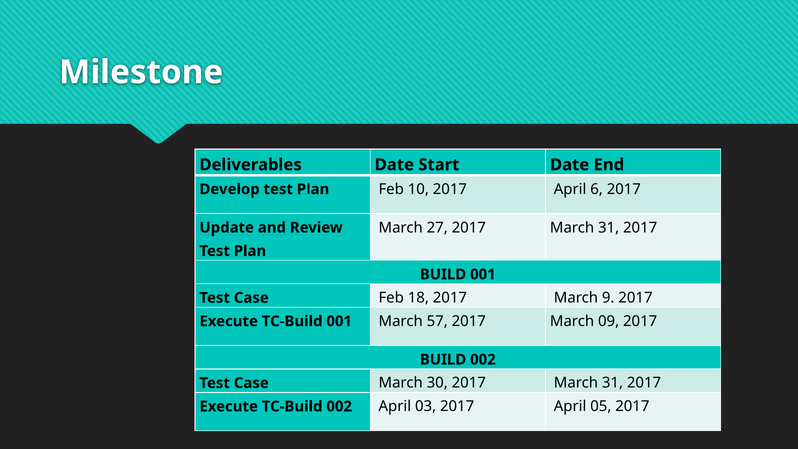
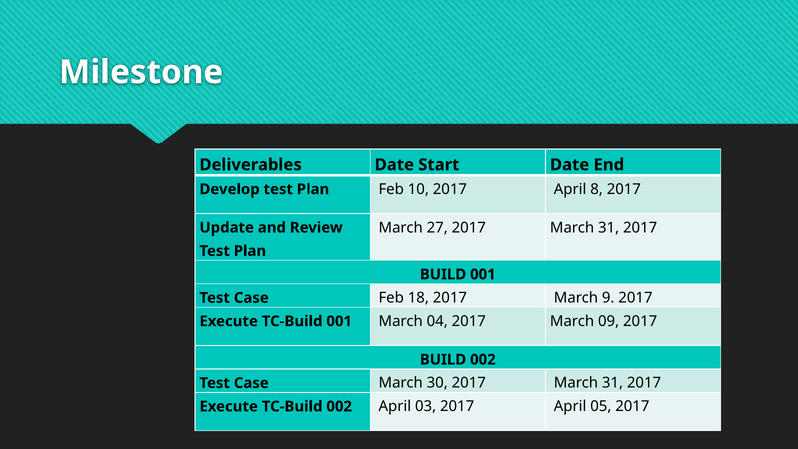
6: 6 -> 8
57: 57 -> 04
